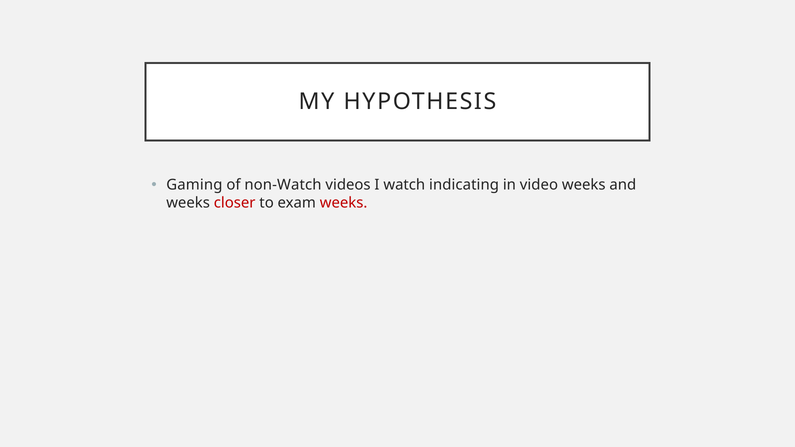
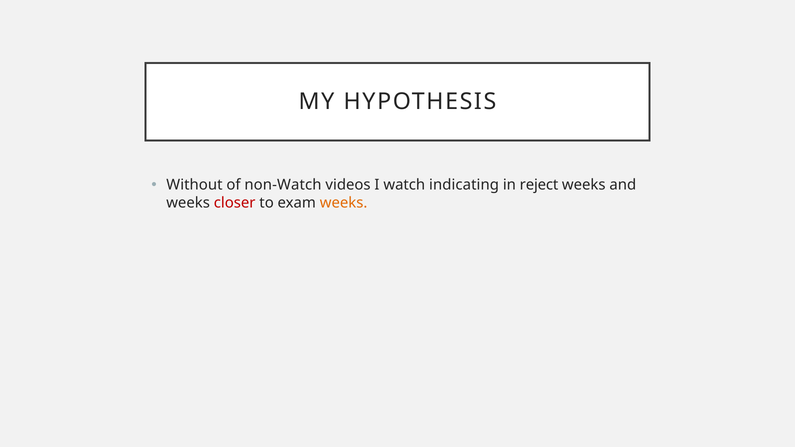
Gaming: Gaming -> Without
video: video -> reject
weeks at (344, 203) colour: red -> orange
